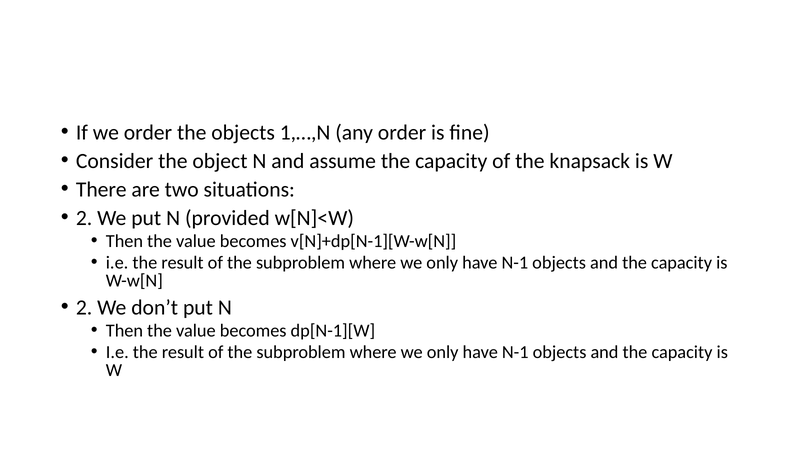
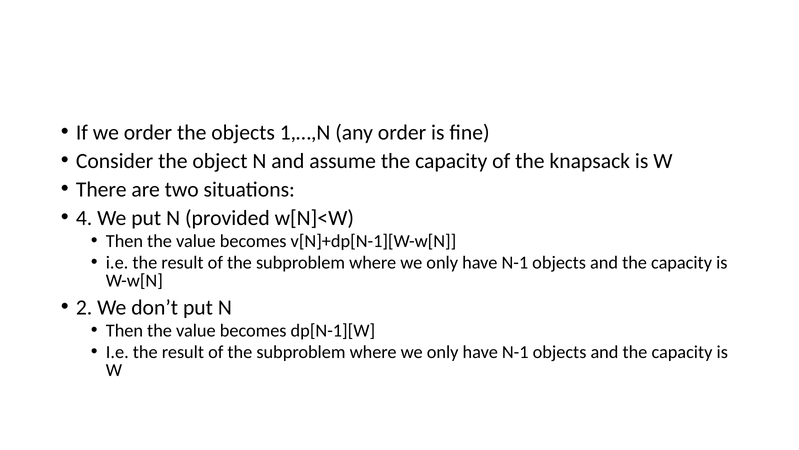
2 at (84, 218): 2 -> 4
